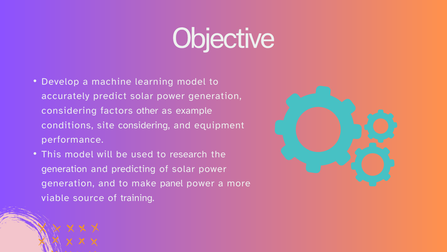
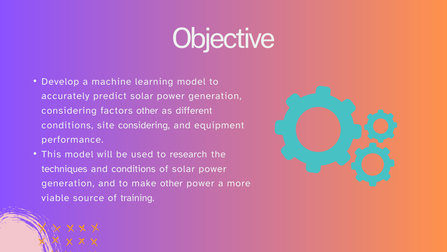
example: example -> different
generation at (64, 168): generation -> techniques
and predicting: predicting -> conditions
make panel: panel -> other
